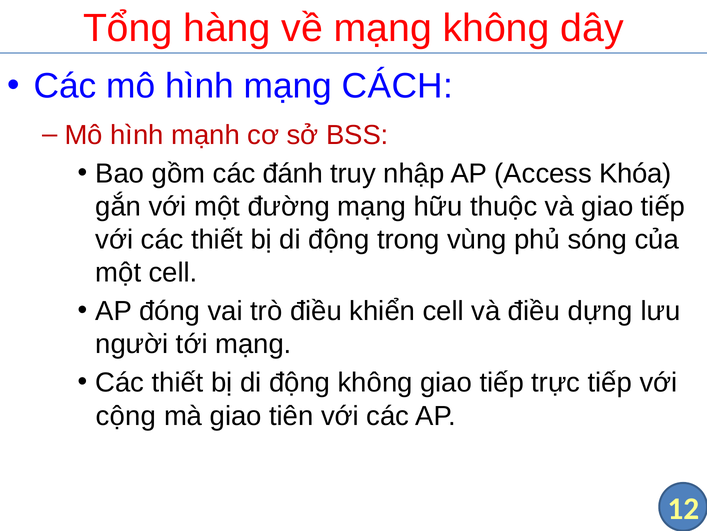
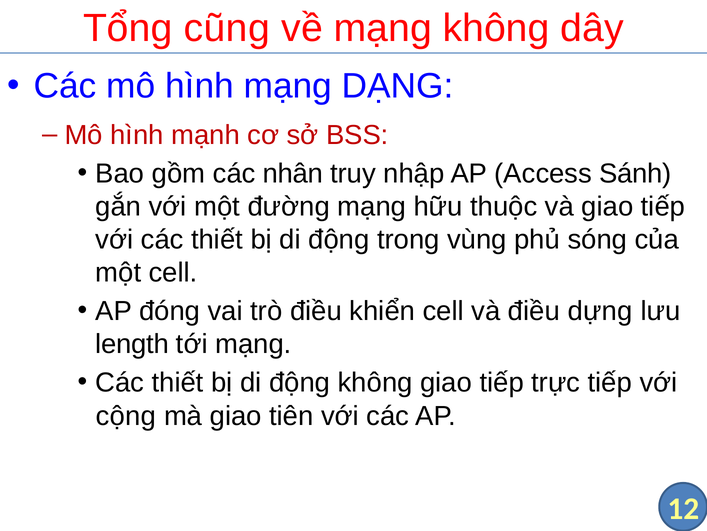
hàng: hàng -> cũng
CÁCH: CÁCH -> DẠNG
đánh: đánh -> nhân
Khóa: Khóa -> Sánh
người: người -> length
